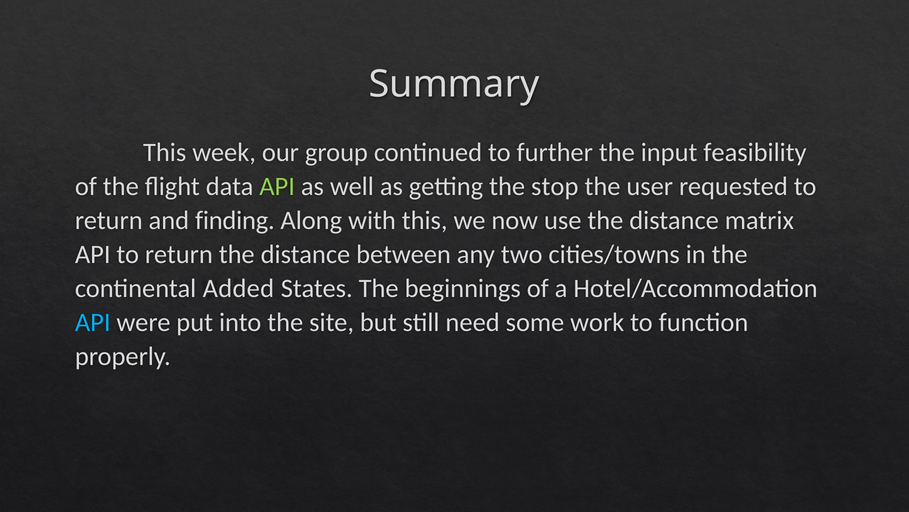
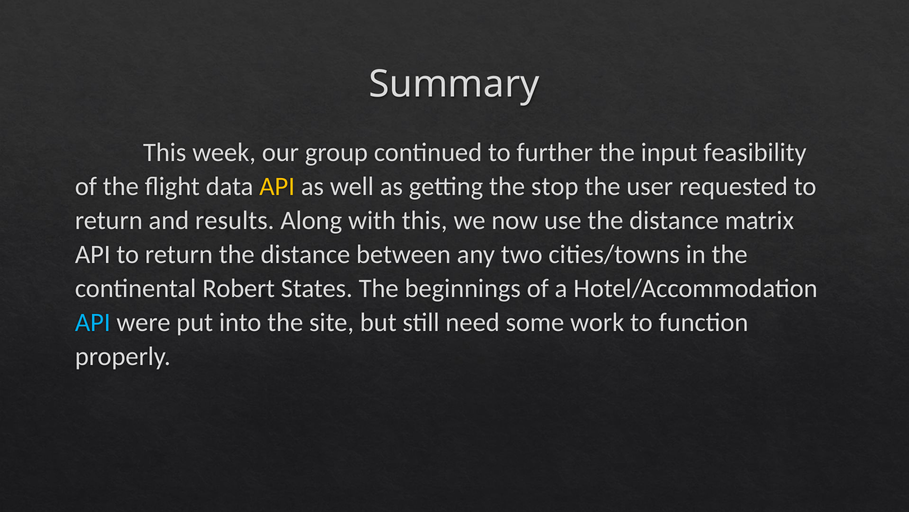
API at (277, 186) colour: light green -> yellow
finding: finding -> results
Added: Added -> Robert
